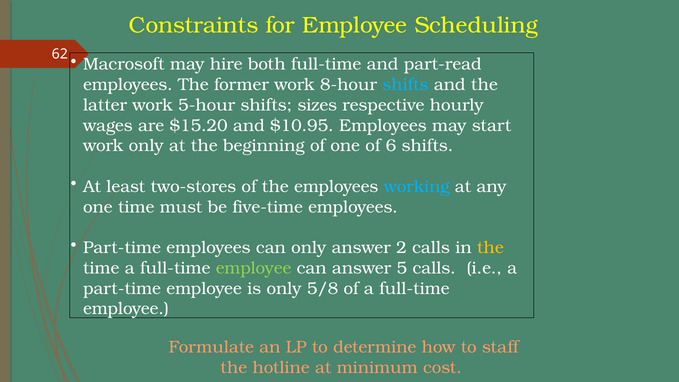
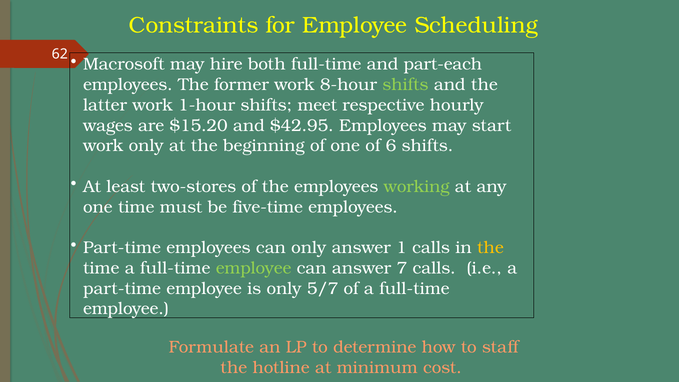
part-read: part-read -> part-each
shifts at (405, 85) colour: light blue -> light green
5-hour: 5-hour -> 1-hour
sizes: sizes -> meet
$10.95: $10.95 -> $42.95
working colour: light blue -> light green
2: 2 -> 1
5: 5 -> 7
5/8: 5/8 -> 5/7
